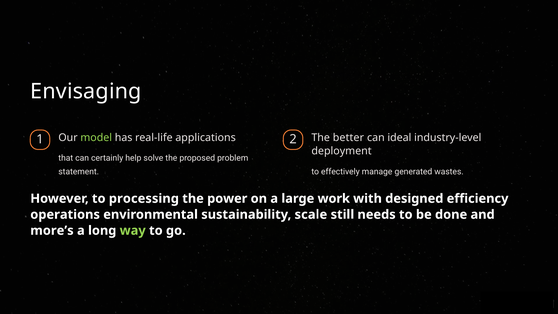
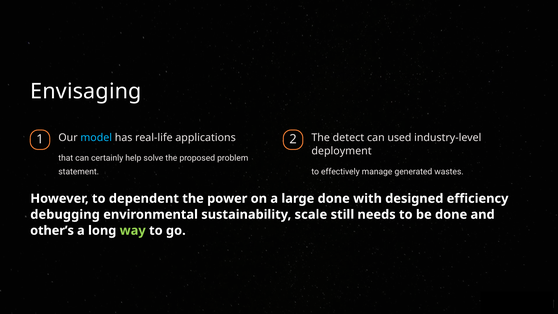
model colour: light green -> light blue
better: better -> detect
ideal: ideal -> used
processing: processing -> dependent
large work: work -> done
operations: operations -> debugging
more’s: more’s -> other’s
